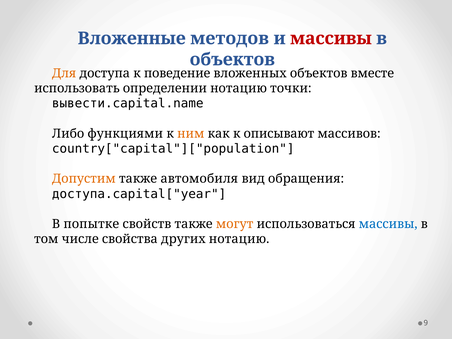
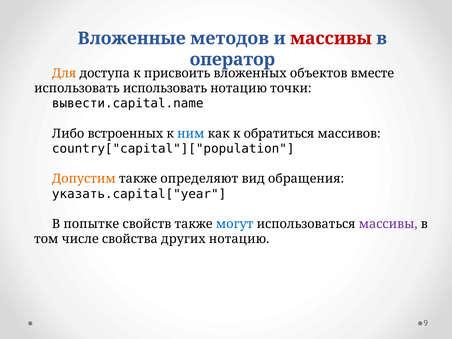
объектов at (232, 59): объектов -> оператор
поведение: поведение -> присвоить
использовать определении: определении -> использовать
функциями: функциями -> встроенных
ним colour: orange -> blue
описывают: описывают -> обратиться
автомобиля: автомобиля -> определяют
доступа.capital["year: доступа.capital["year -> указать.capital["year
могут colour: orange -> blue
массивы at (388, 224) colour: blue -> purple
